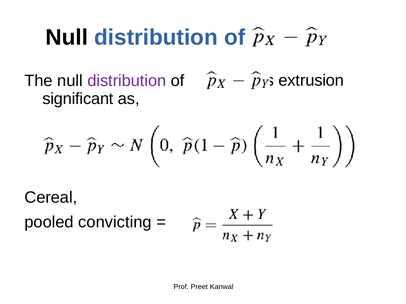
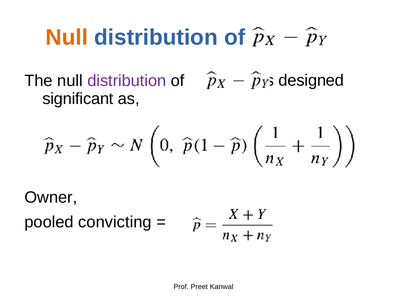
Null at (67, 38) colour: black -> orange
extrusion: extrusion -> designed
Cereal: Cereal -> Owner
